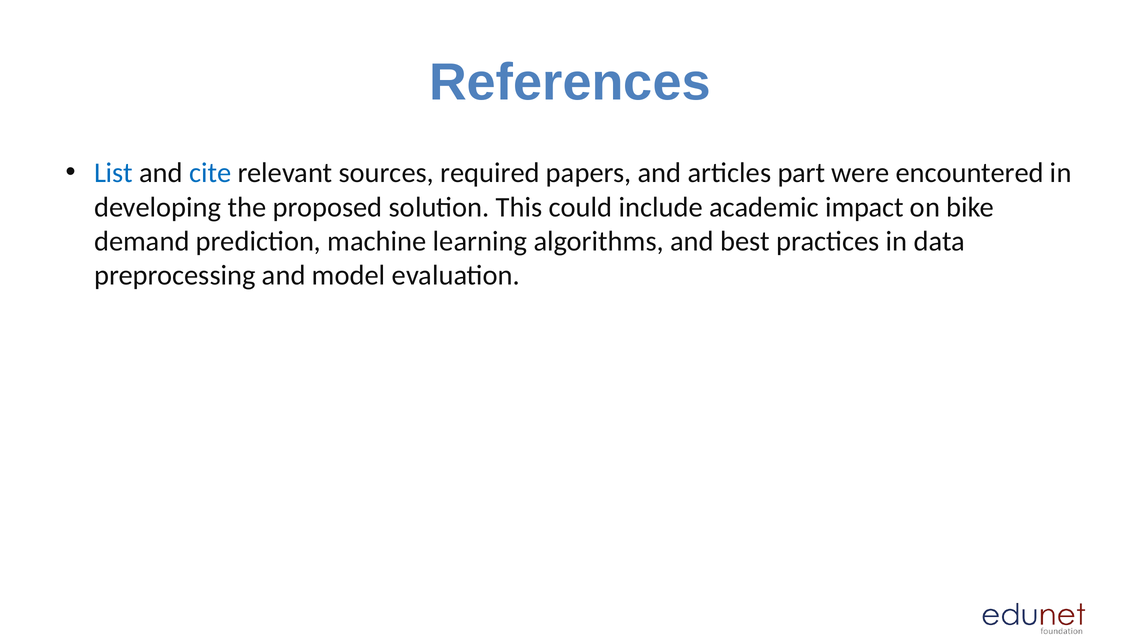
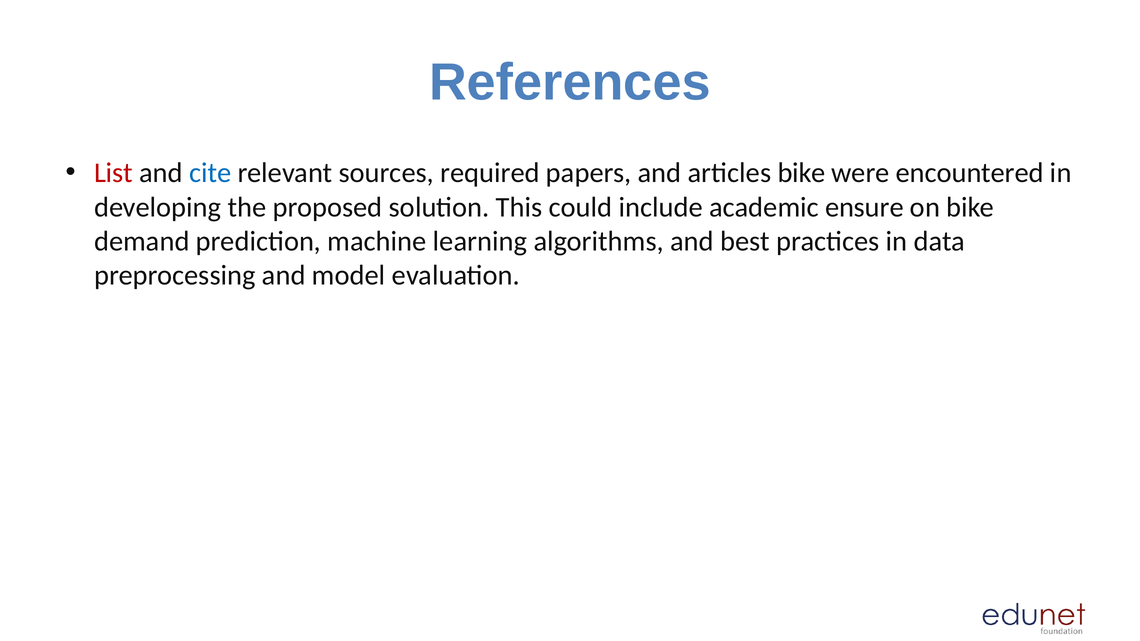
List colour: blue -> red
articles part: part -> bike
impact: impact -> ensure
